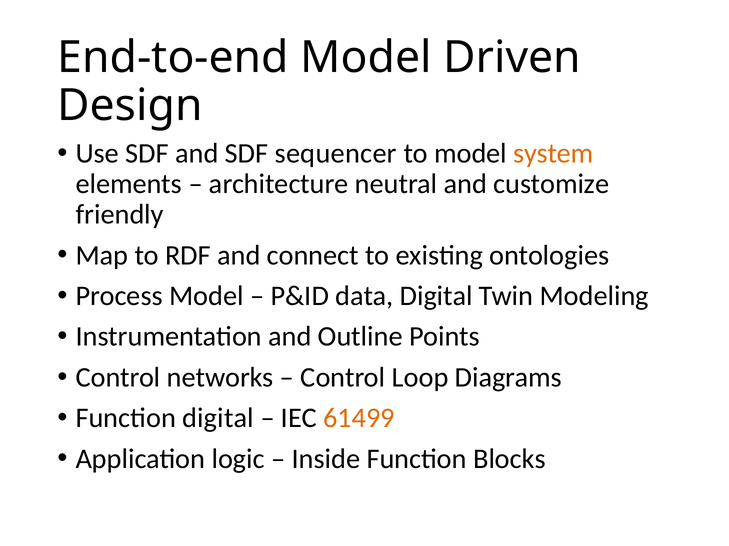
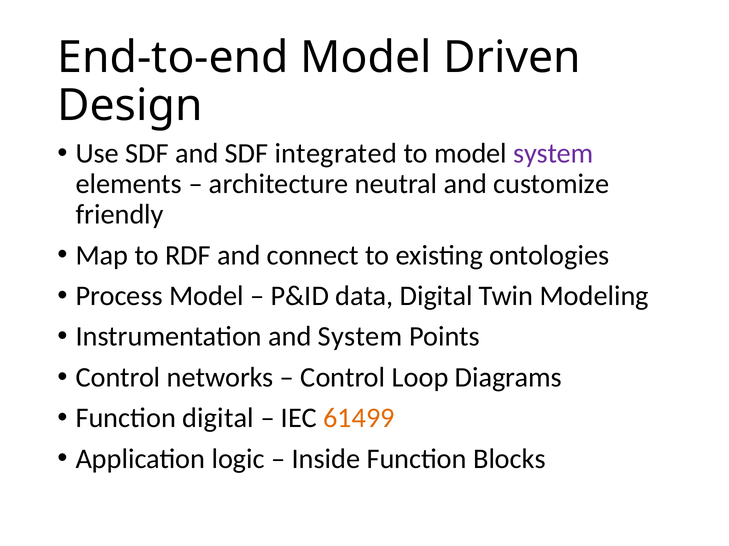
sequencer: sequencer -> integrated
system at (553, 154) colour: orange -> purple
and Outline: Outline -> System
